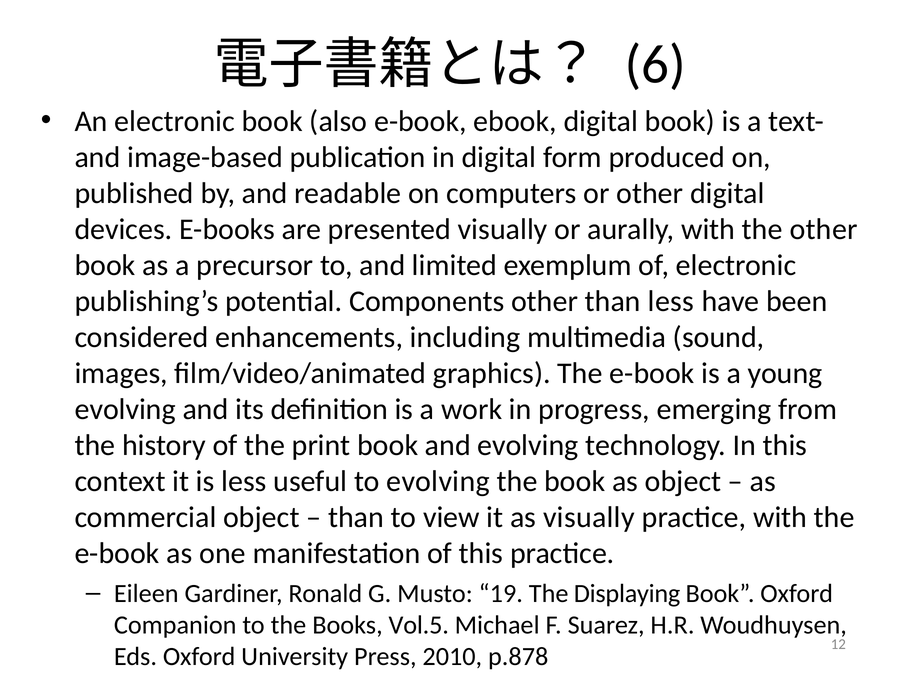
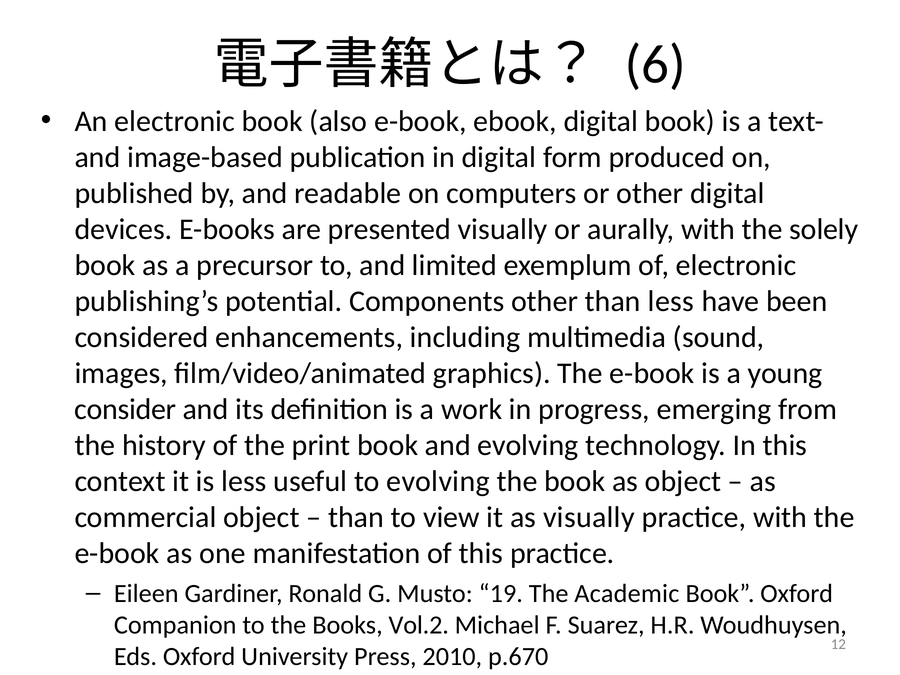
the other: other -> solely
evolving at (125, 409): evolving -> consider
Displaying: Displaying -> Academic
Vol.5: Vol.5 -> Vol.2
p.878: p.878 -> p.670
